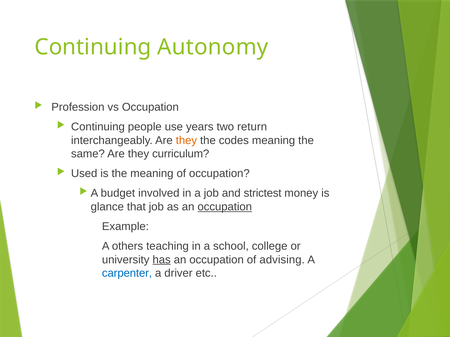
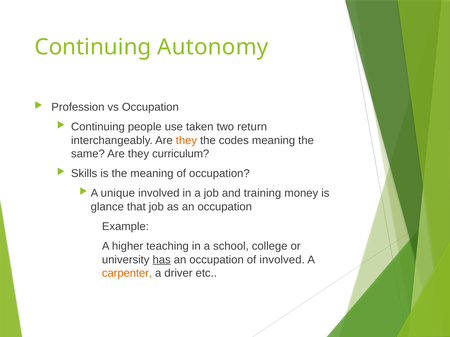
years: years -> taken
Used: Used -> Skills
budget: budget -> unique
strictest: strictest -> training
occupation at (225, 207) underline: present -> none
others: others -> higher
of advising: advising -> involved
carpenter colour: blue -> orange
